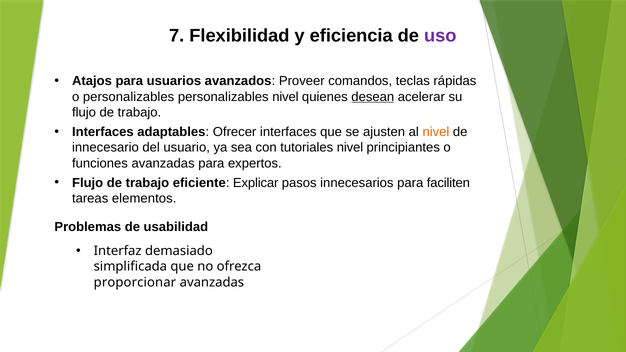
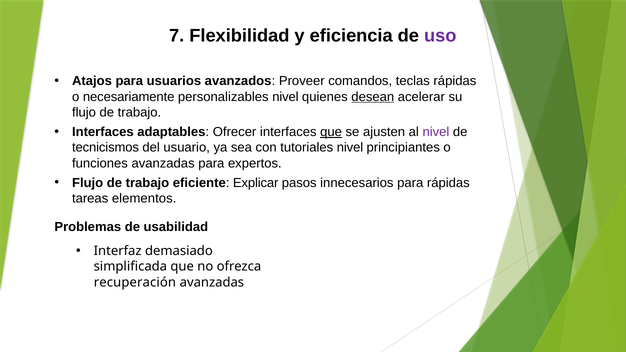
o personalizables: personalizables -> necesariamente
que at (331, 132) underline: none -> present
nivel at (436, 132) colour: orange -> purple
innecesario: innecesario -> tecnicismos
para faciliten: faciliten -> rápidas
proporcionar: proporcionar -> recuperación
